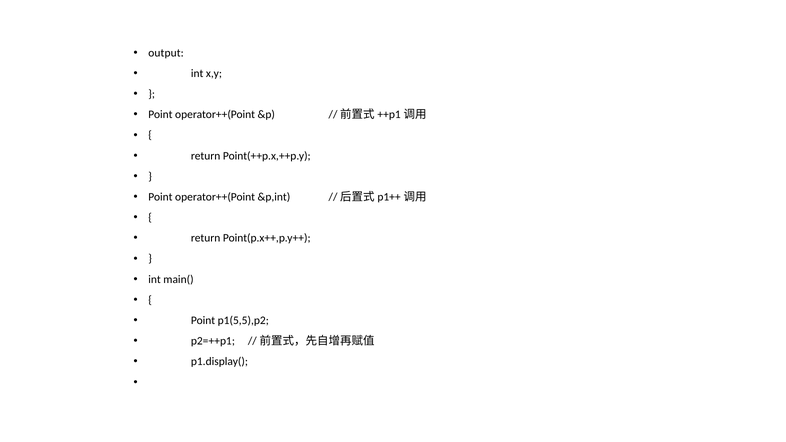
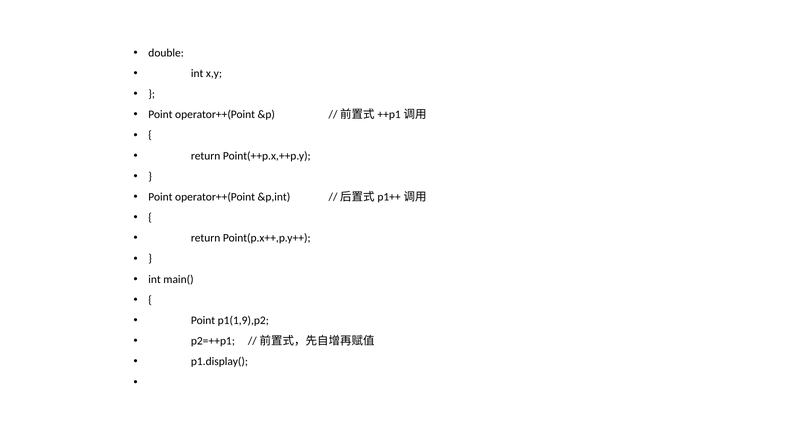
output: output -> double
p1(5,5),p2: p1(5,5),p2 -> p1(1,9),p2
